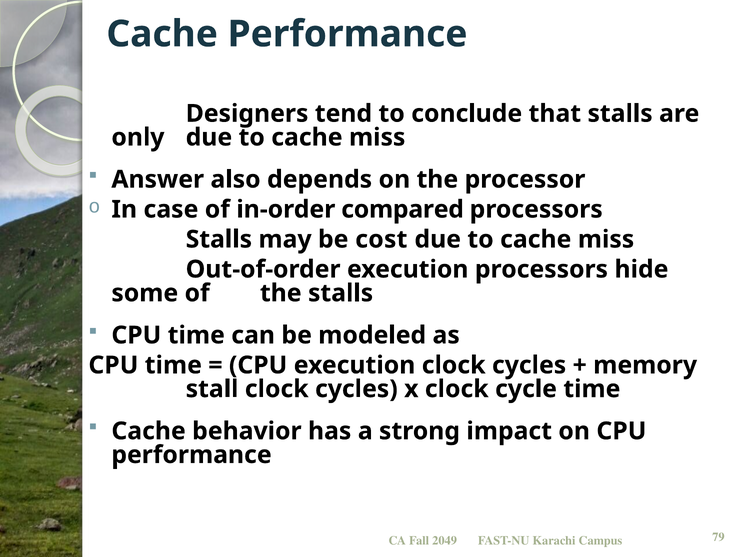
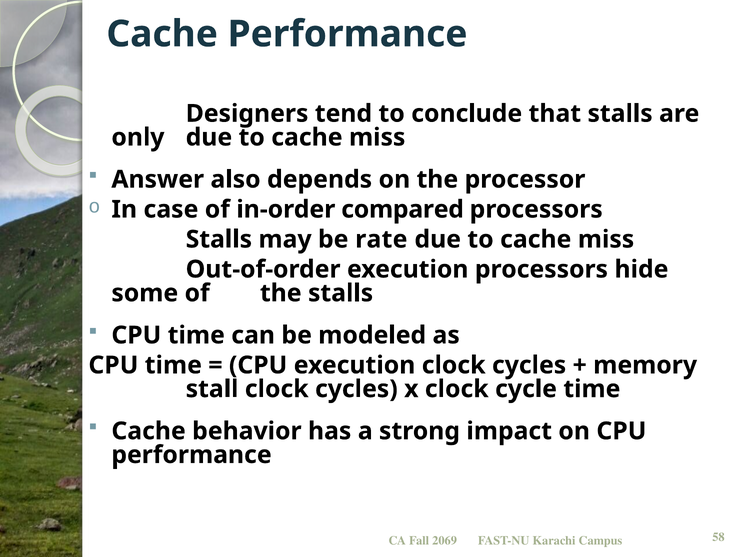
cost: cost -> rate
2049: 2049 -> 2069
79: 79 -> 58
